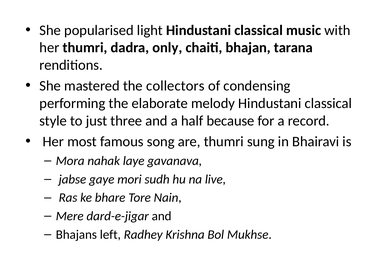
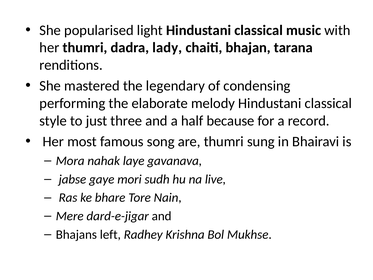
only: only -> lady
collectors: collectors -> legendary
